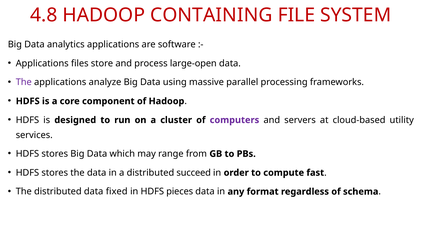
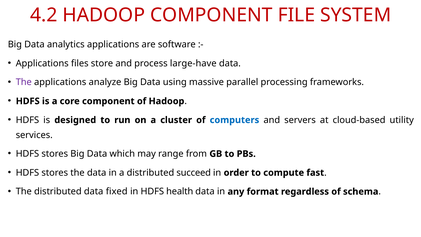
4.8: 4.8 -> 4.2
HADOOP CONTAINING: CONTAINING -> COMPONENT
large-open: large-open -> large-have
computers colour: purple -> blue
pieces: pieces -> health
